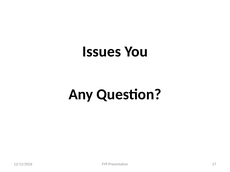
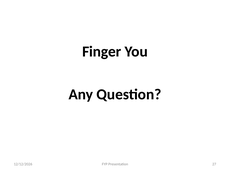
Issues: Issues -> Finger
